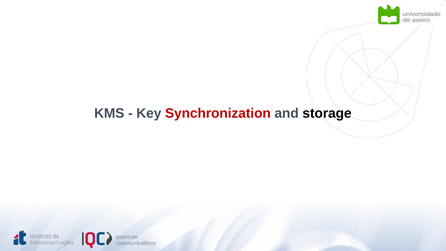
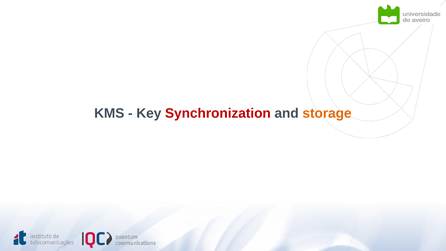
storage colour: black -> orange
